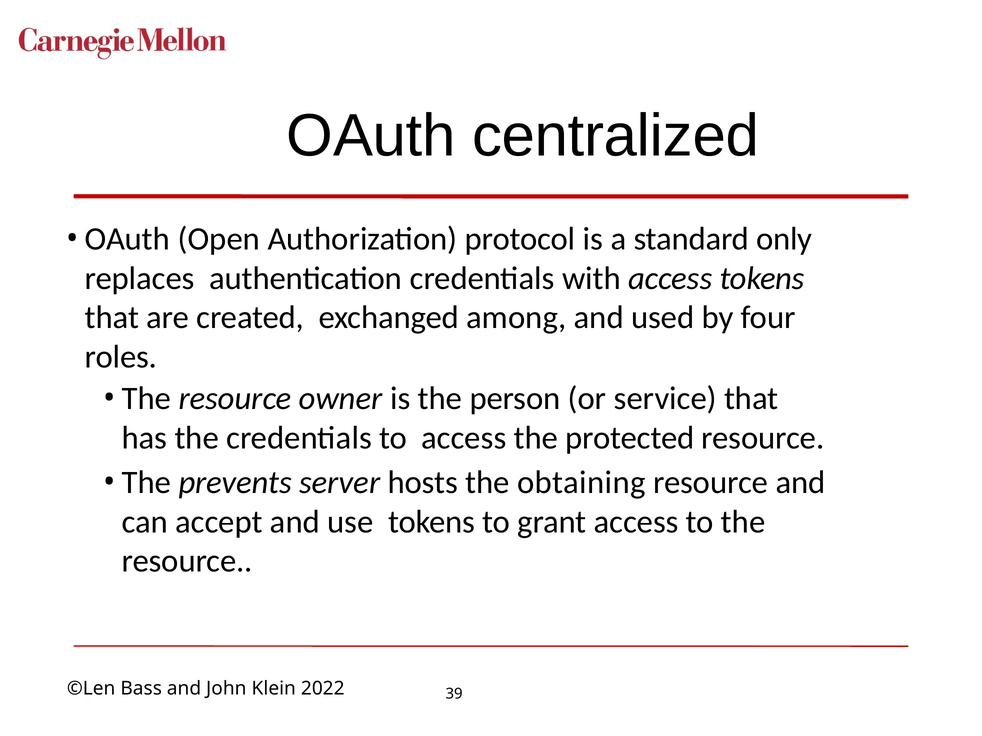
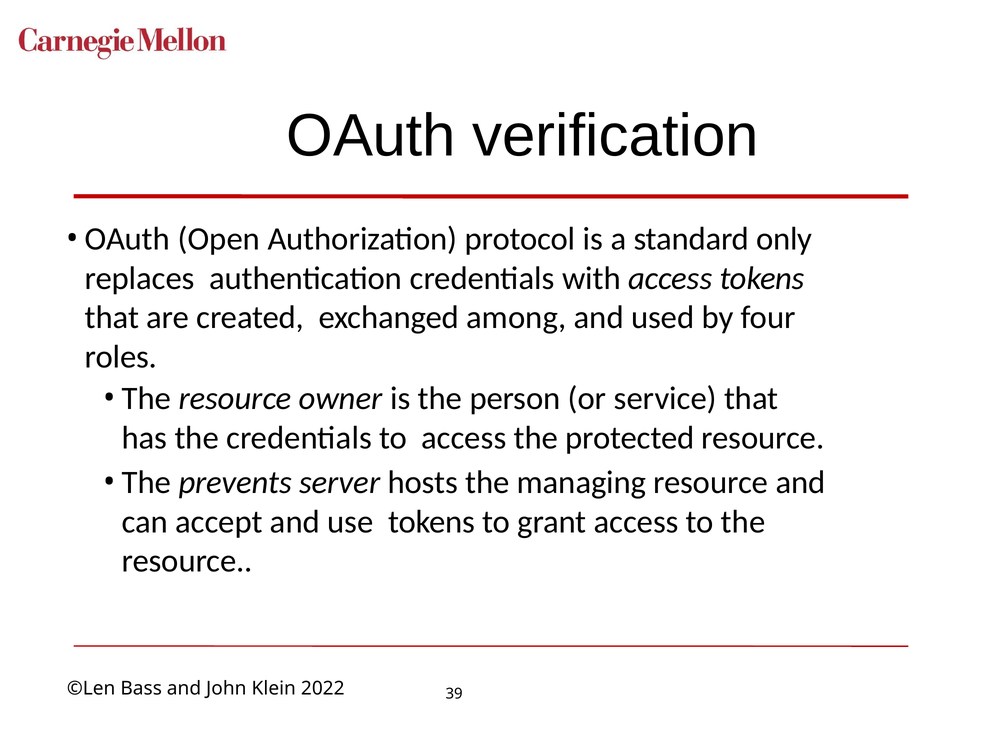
centralized: centralized -> verification
obtaining: obtaining -> managing
